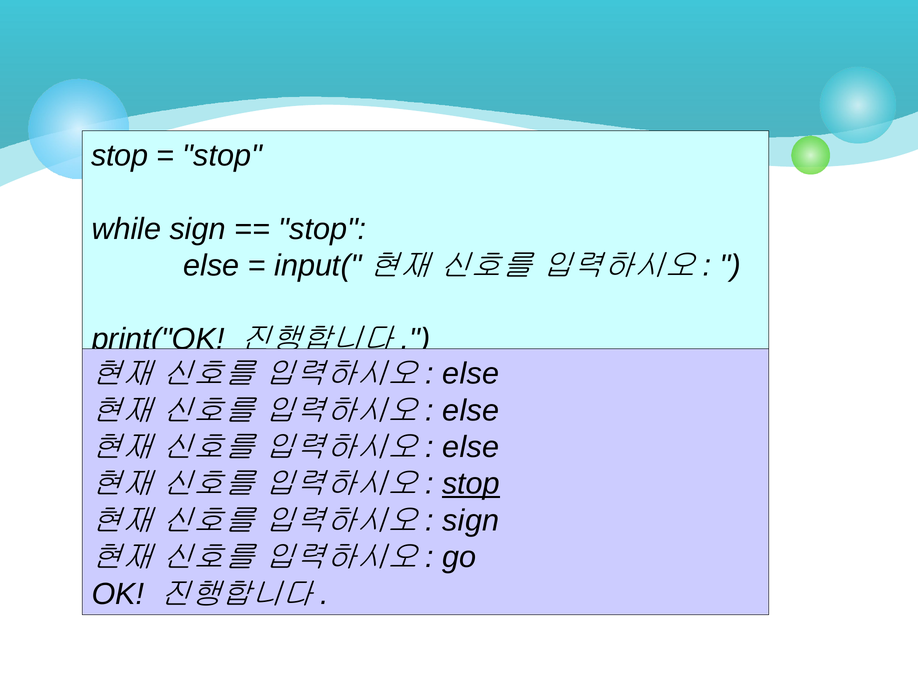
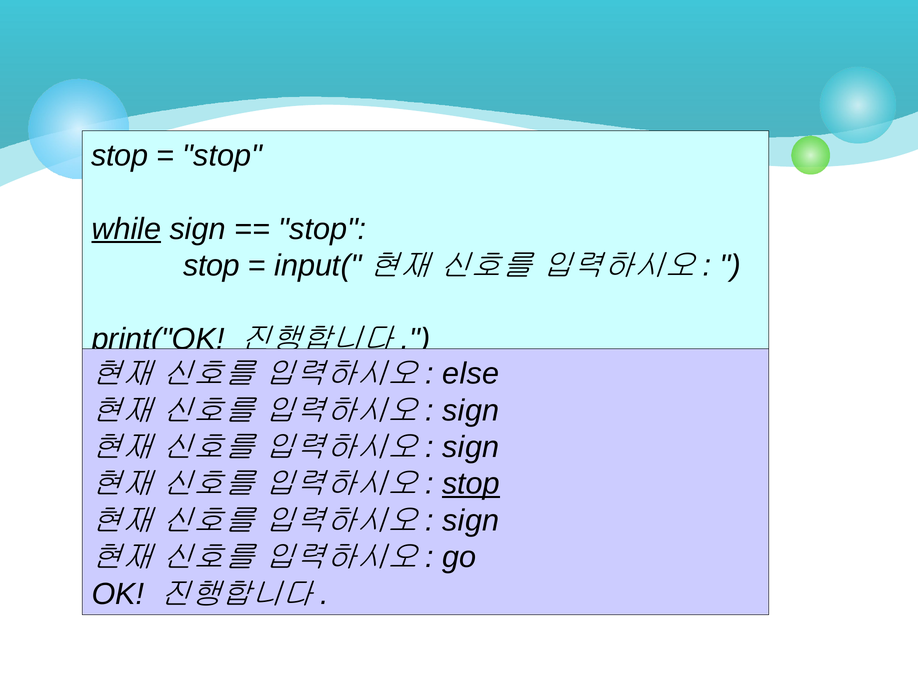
while underline: none -> present
else at (211, 266): else -> stop
else at (471, 411): else -> sign
else at (471, 447): else -> sign
